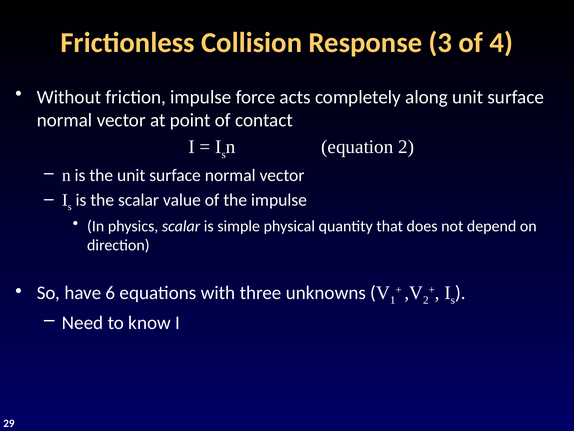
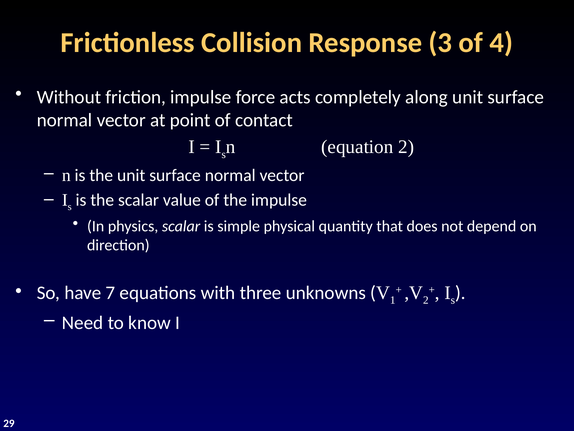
6: 6 -> 7
